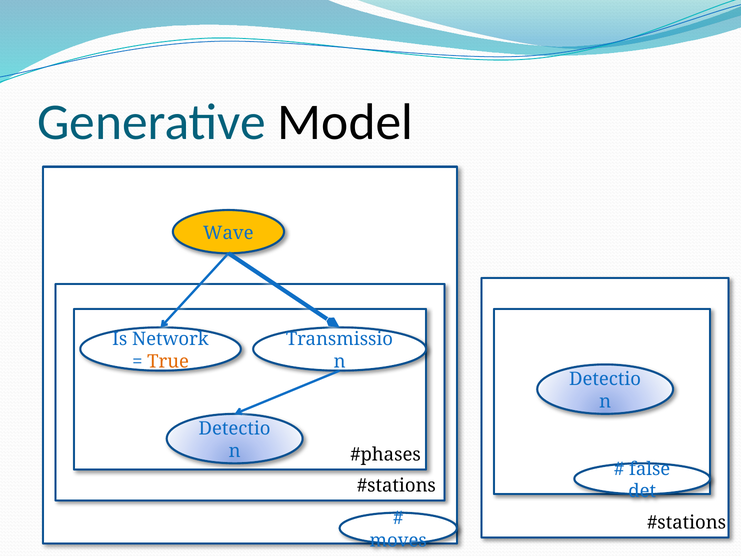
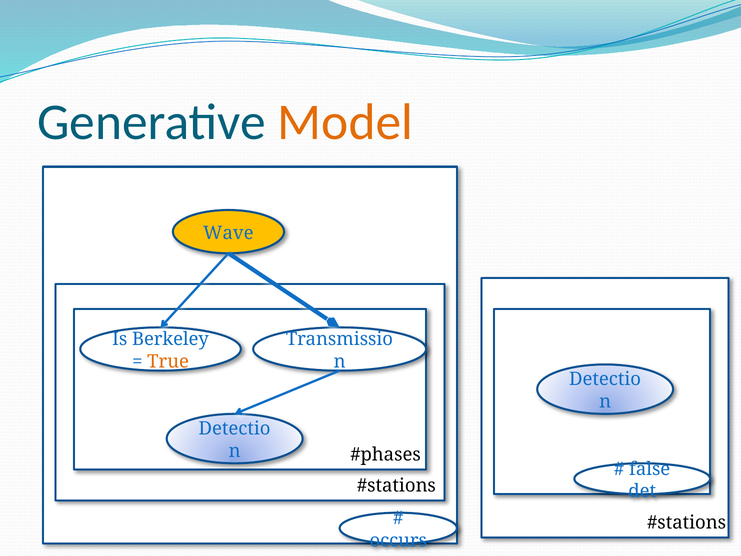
Model colour: black -> orange
Network: Network -> Berkeley
moves: moves -> occurs
